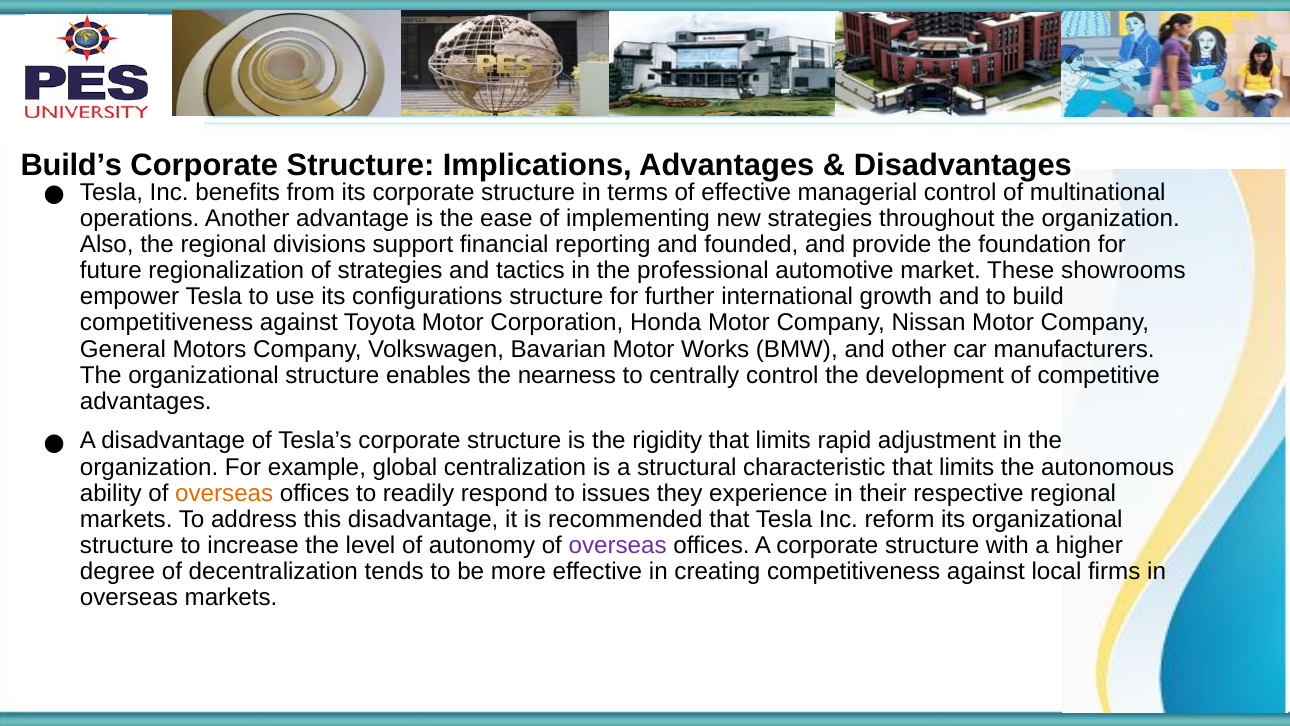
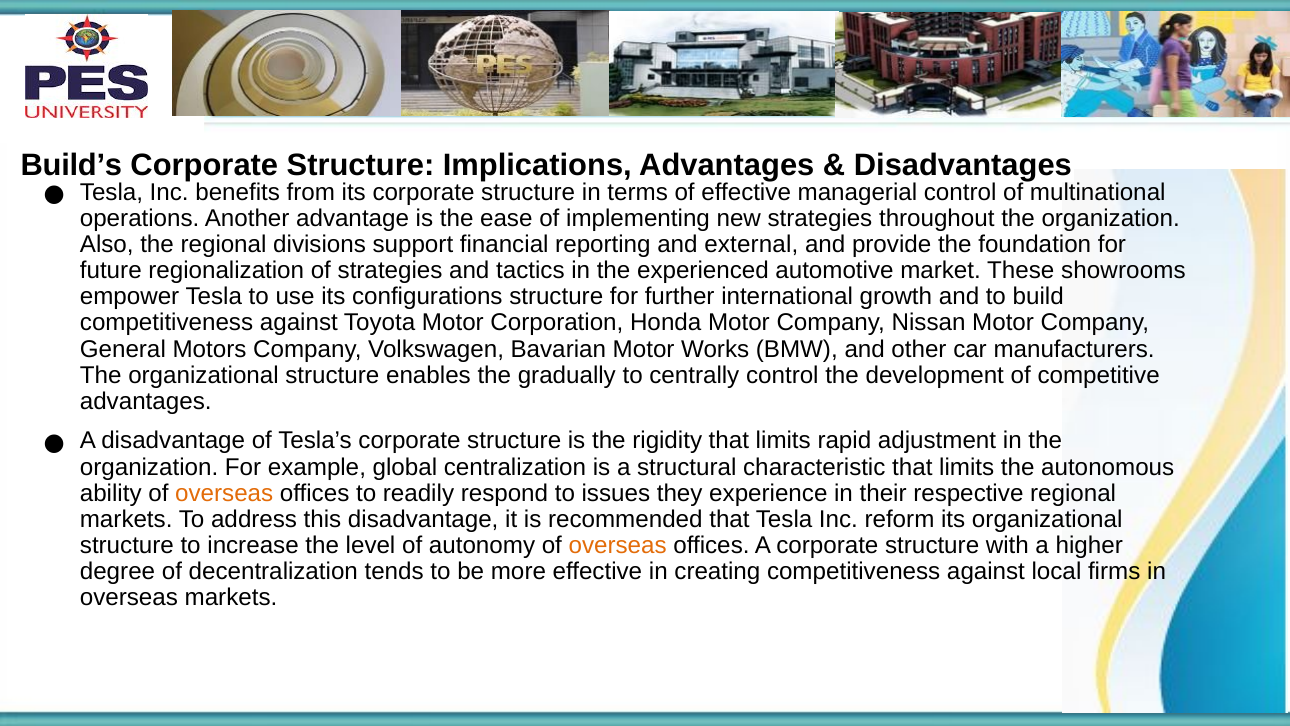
founded: founded -> external
professional: professional -> experienced
nearness: nearness -> gradually
overseas at (618, 545) colour: purple -> orange
